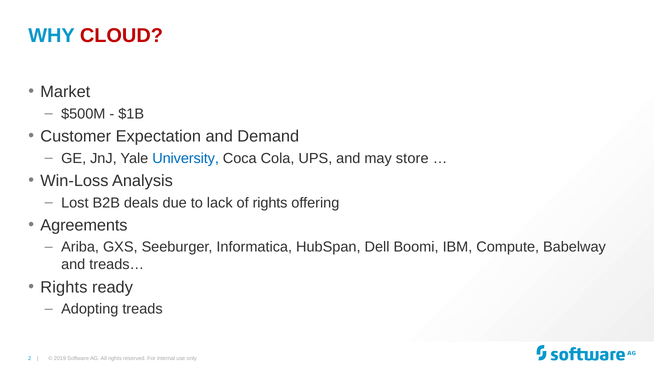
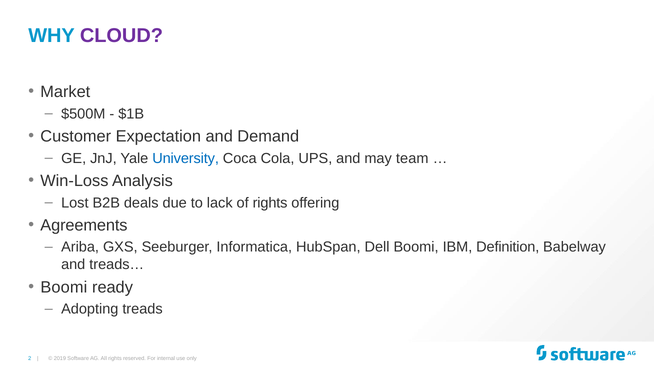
CLOUD colour: red -> purple
store: store -> team
Compute: Compute -> Definition
Rights at (64, 287): Rights -> Boomi
